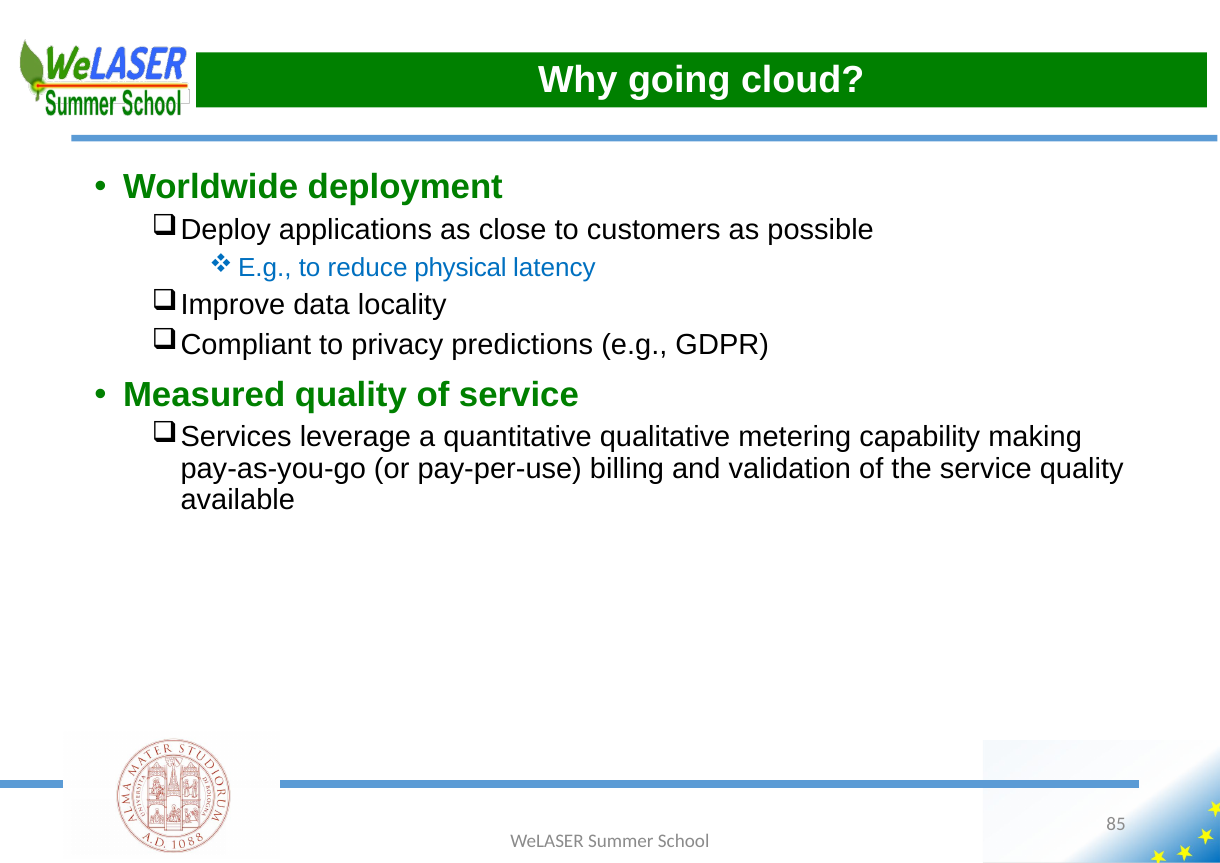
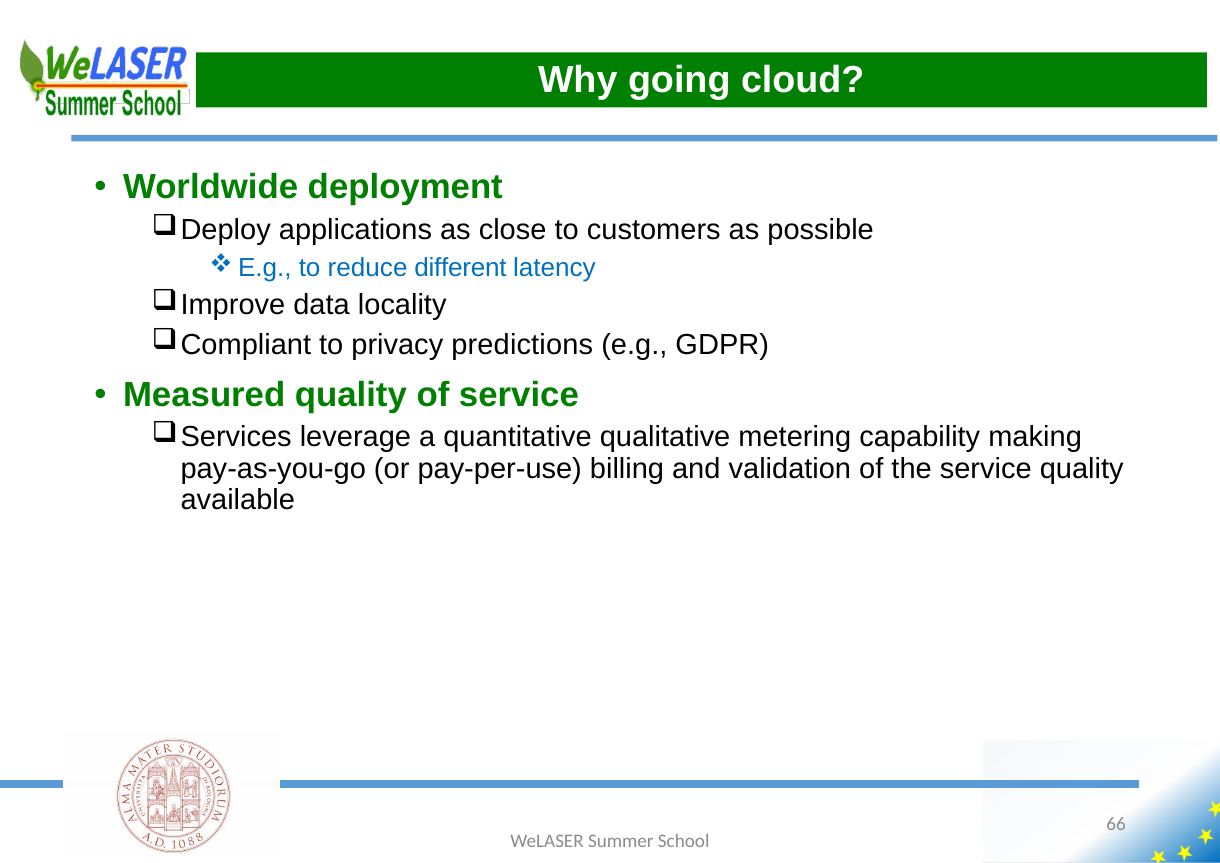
physical: physical -> different
85: 85 -> 66
